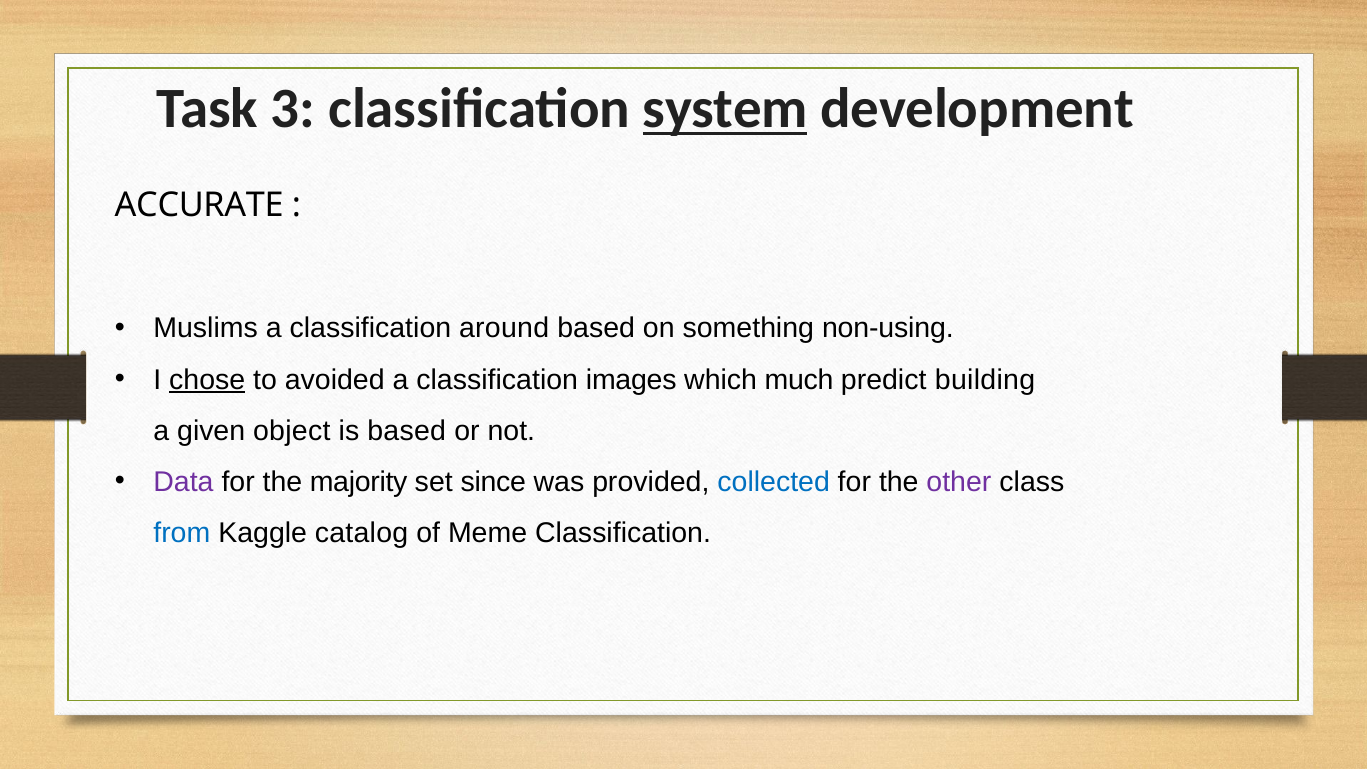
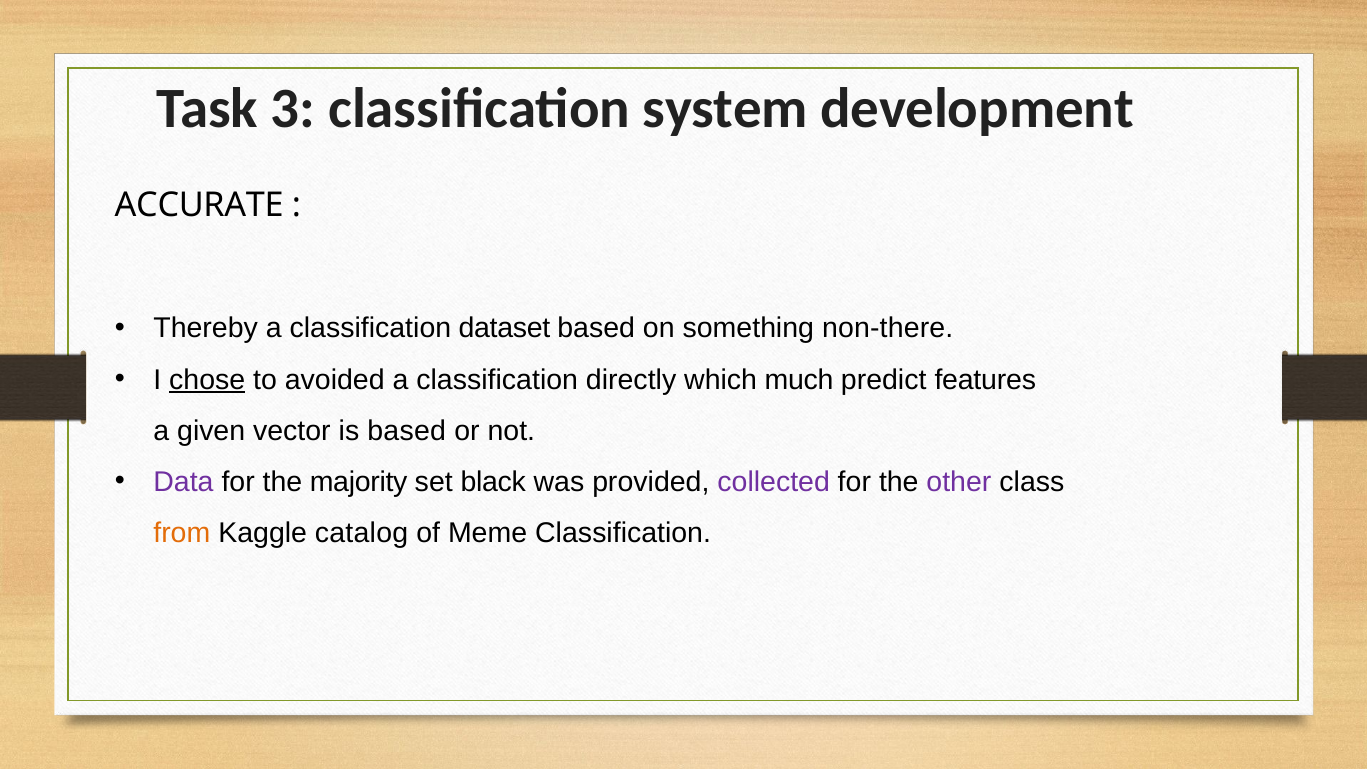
system underline: present -> none
Muslims: Muslims -> Thereby
around: around -> dataset
non-using: non-using -> non-there
images: images -> directly
building: building -> features
object: object -> vector
since: since -> black
collected colour: blue -> purple
from colour: blue -> orange
